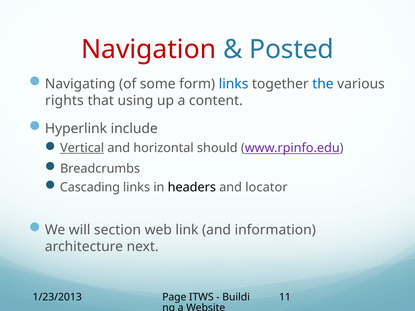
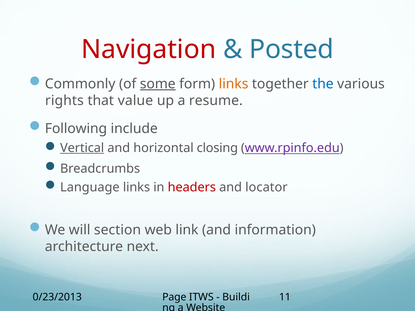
Navigating: Navigating -> Commonly
some underline: none -> present
links at (234, 84) colour: blue -> orange
using: using -> value
content: content -> resume
Hyperlink: Hyperlink -> Following
should: should -> closing
Cascading: Cascading -> Language
headers colour: black -> red
1/23/2013: 1/23/2013 -> 0/23/2013
